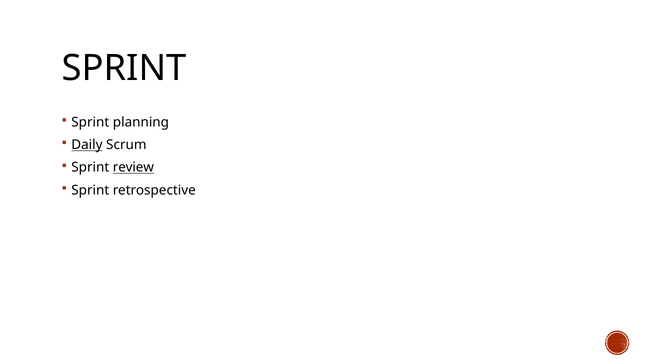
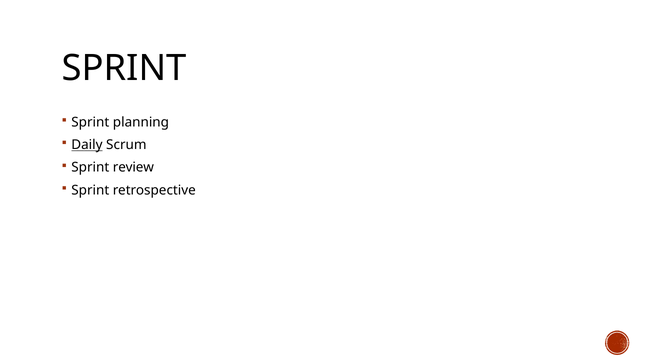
review underline: present -> none
